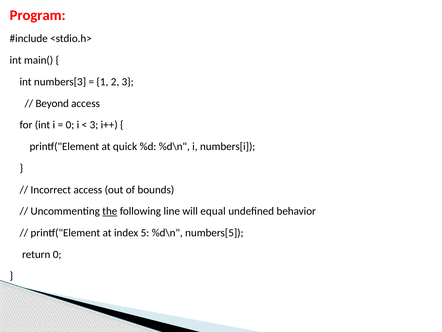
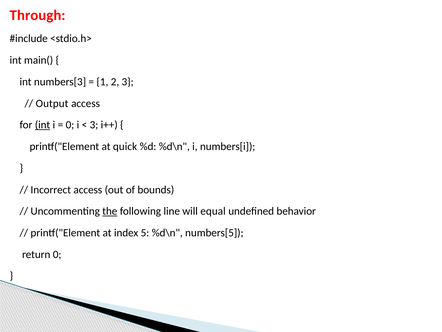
Program: Program -> Through
Beyond: Beyond -> Output
int at (43, 125) underline: none -> present
